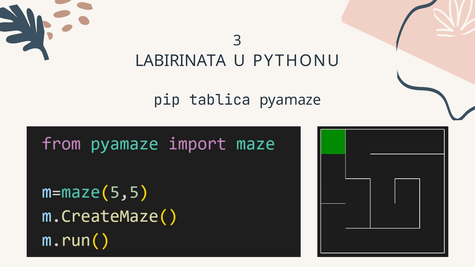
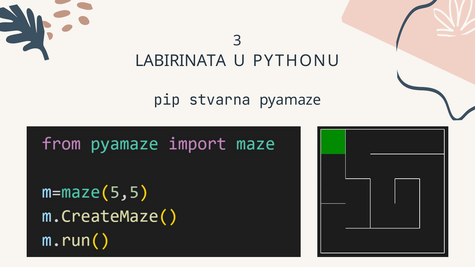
tablica: tablica -> stvarna
